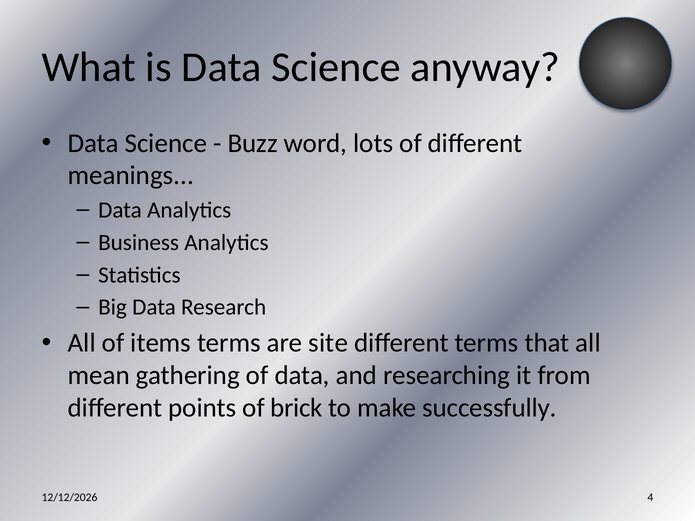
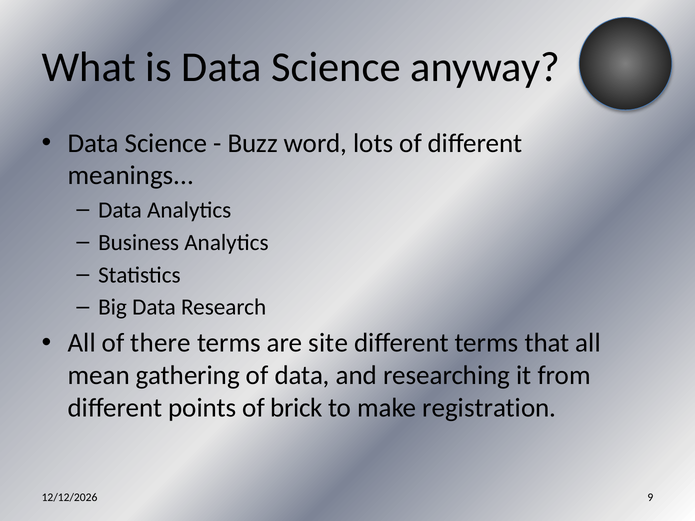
items: items -> there
successfully: successfully -> registration
4: 4 -> 9
